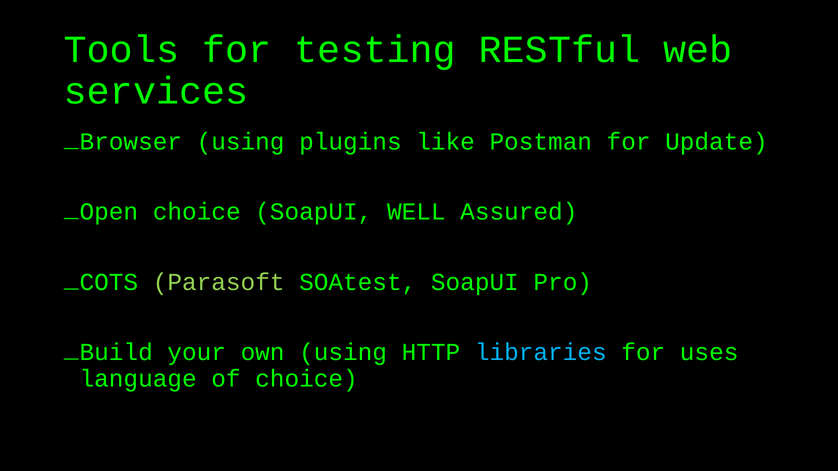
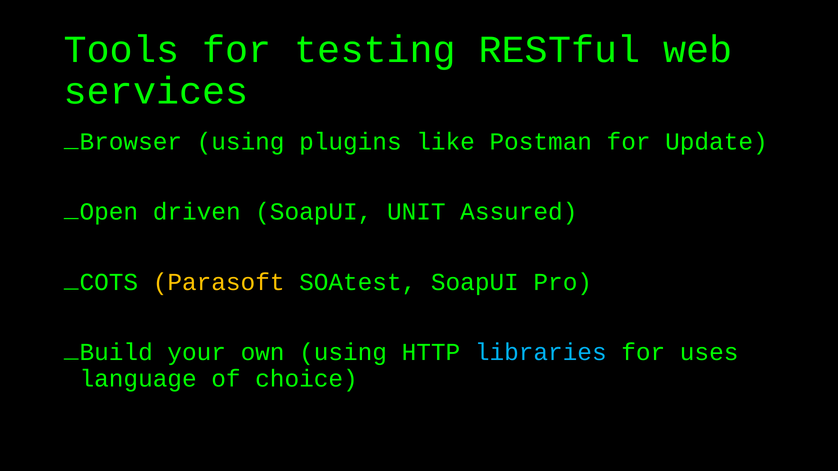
Open choice: choice -> driven
WELL: WELL -> UNIT
Parasoft colour: light green -> yellow
